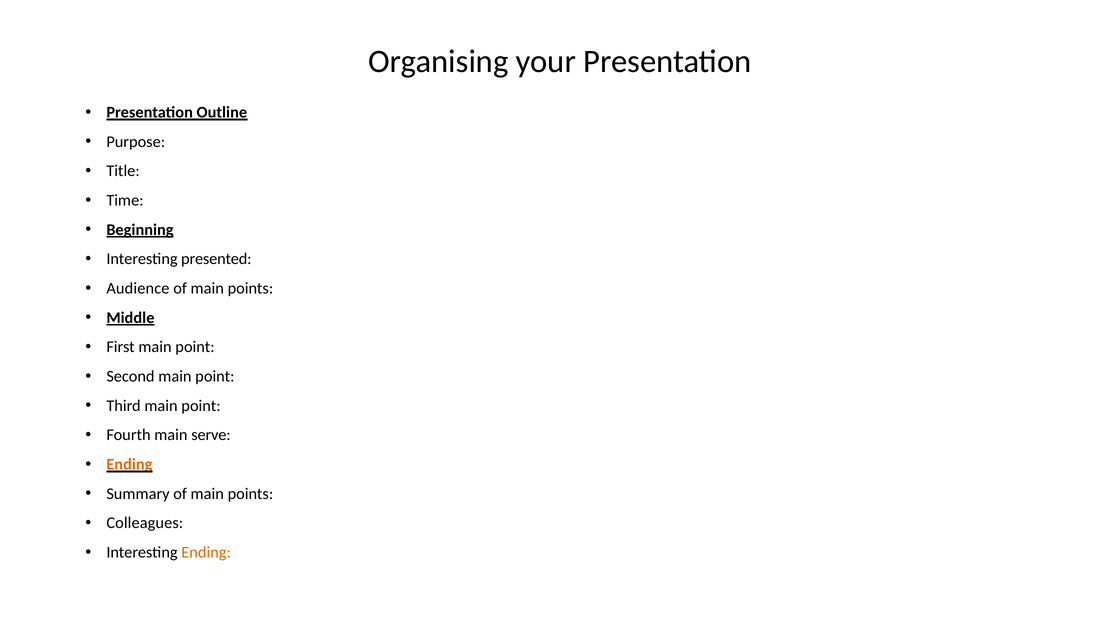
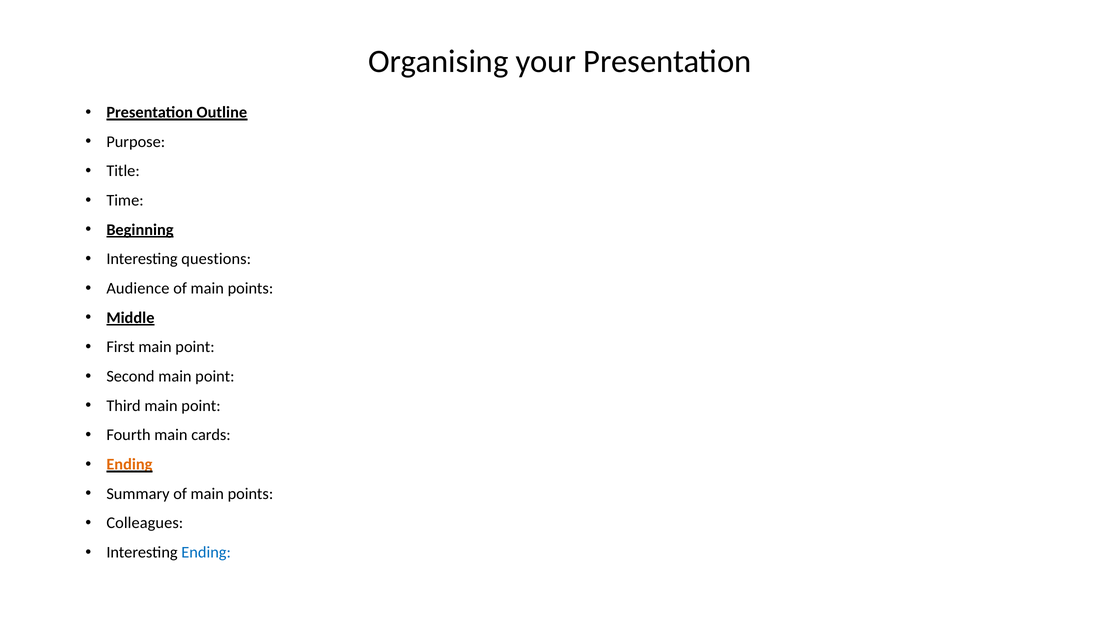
presented: presented -> questions
serve: serve -> cards
Ending at (206, 552) colour: orange -> blue
